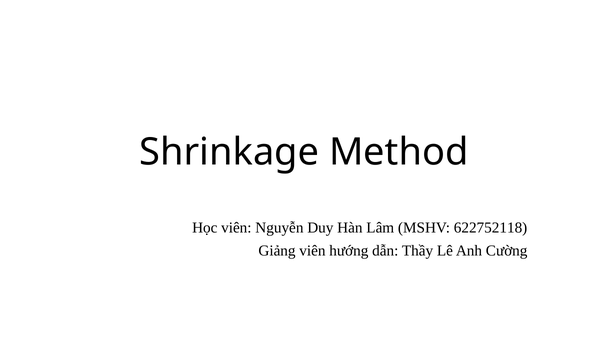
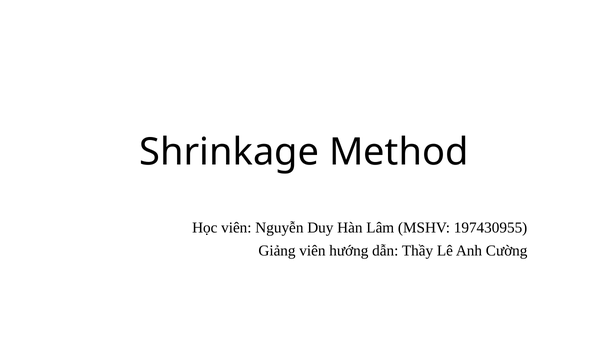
622752118: 622752118 -> 197430955
